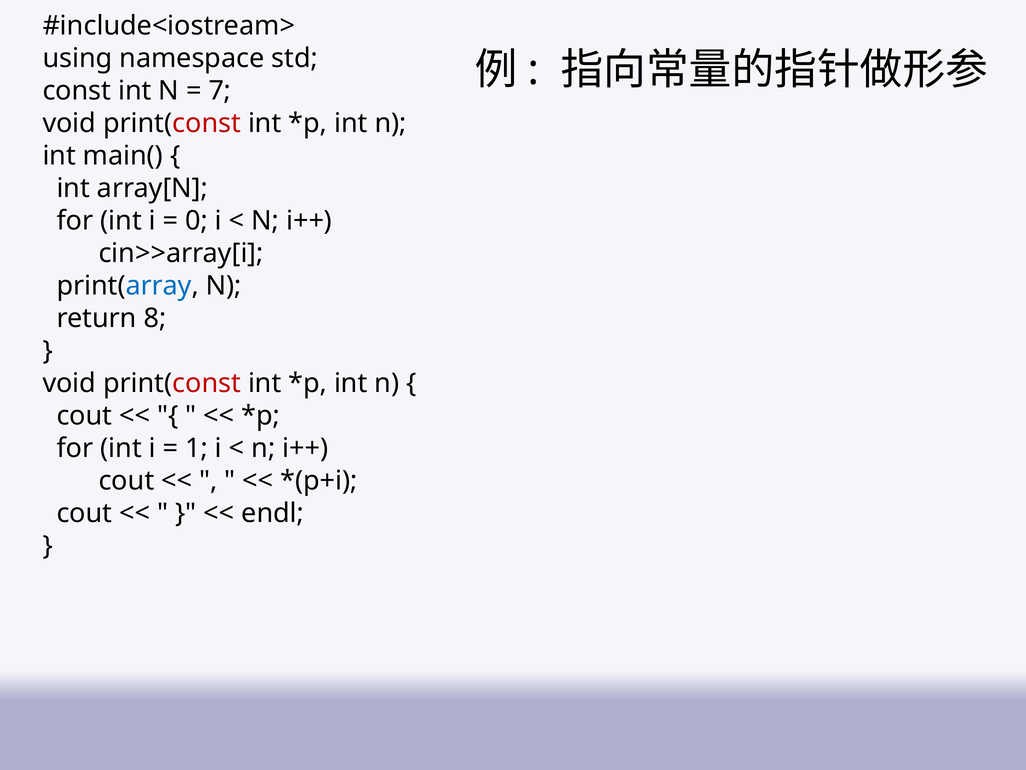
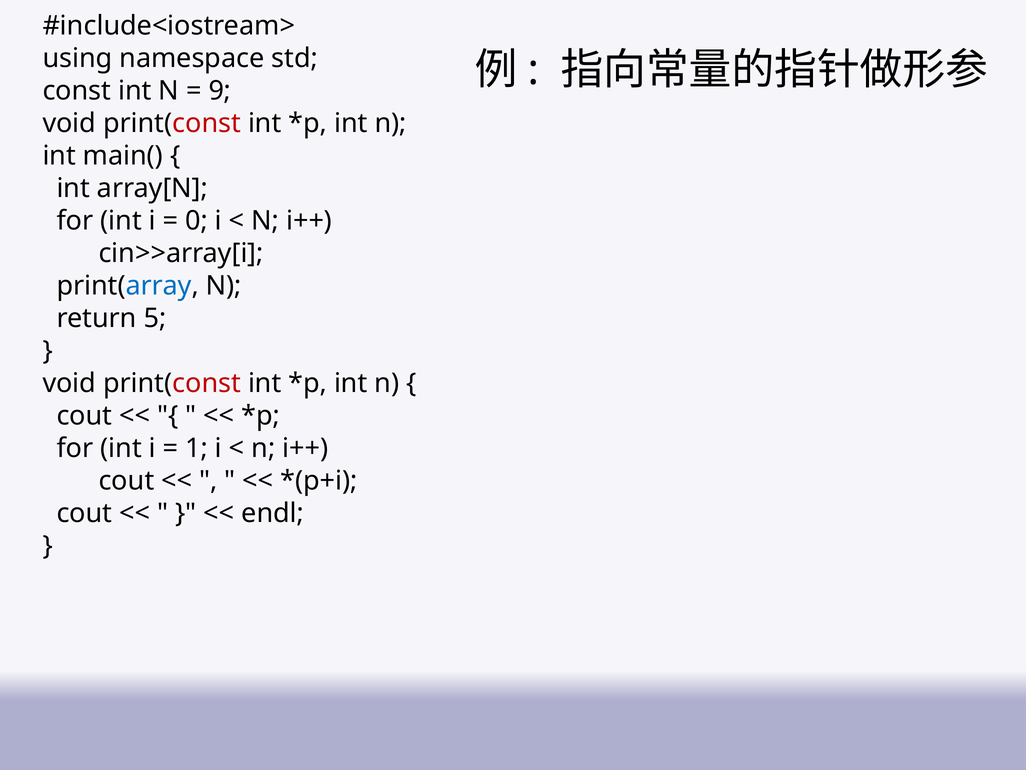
7: 7 -> 9
8: 8 -> 5
